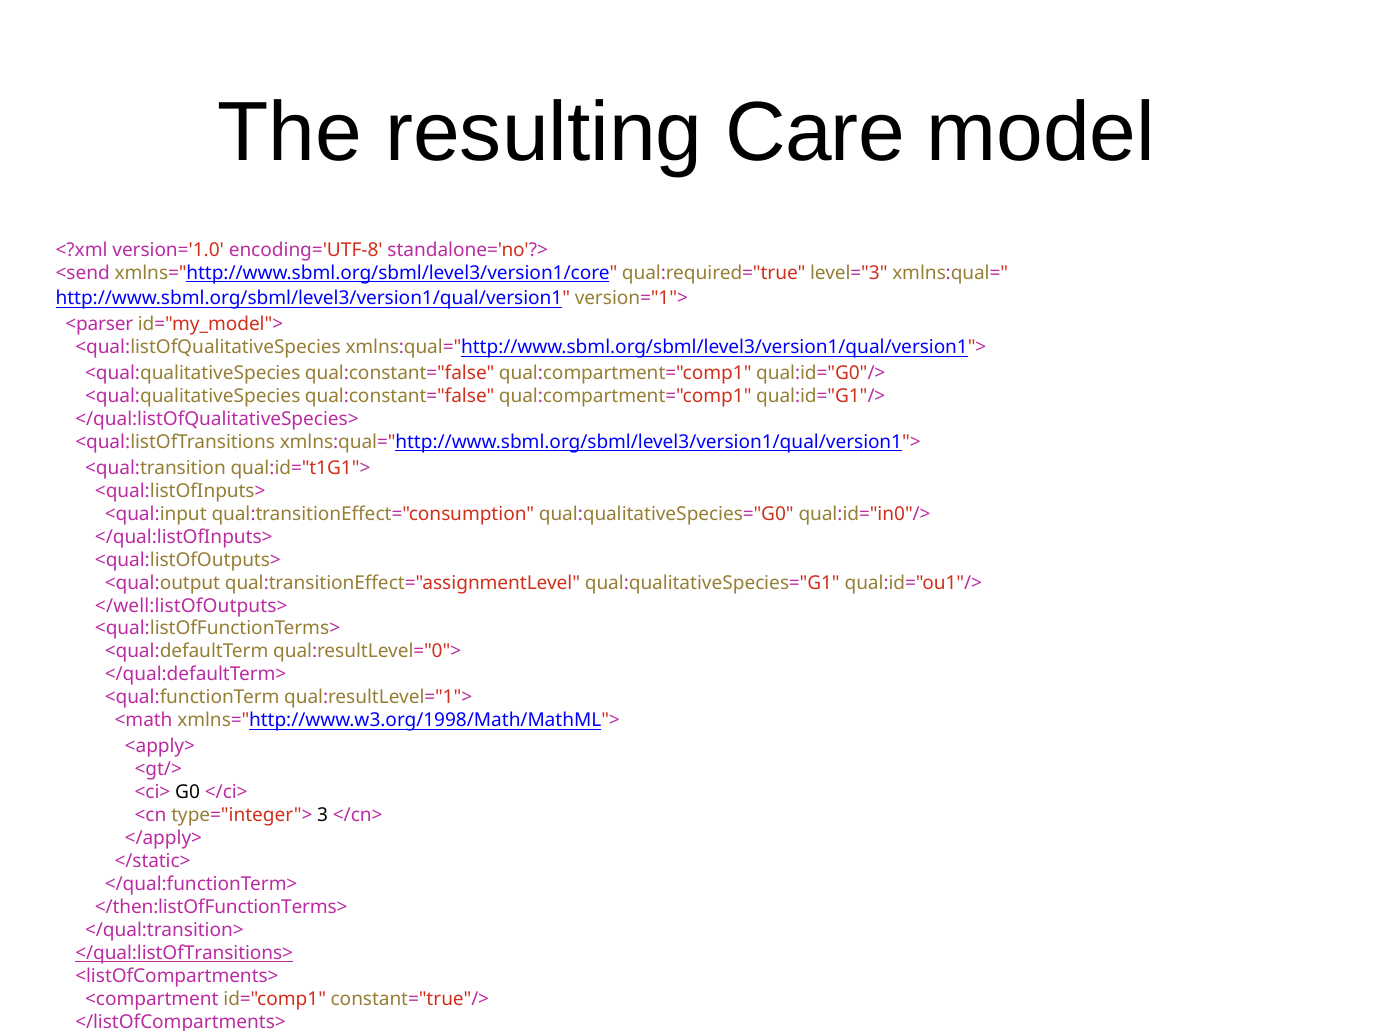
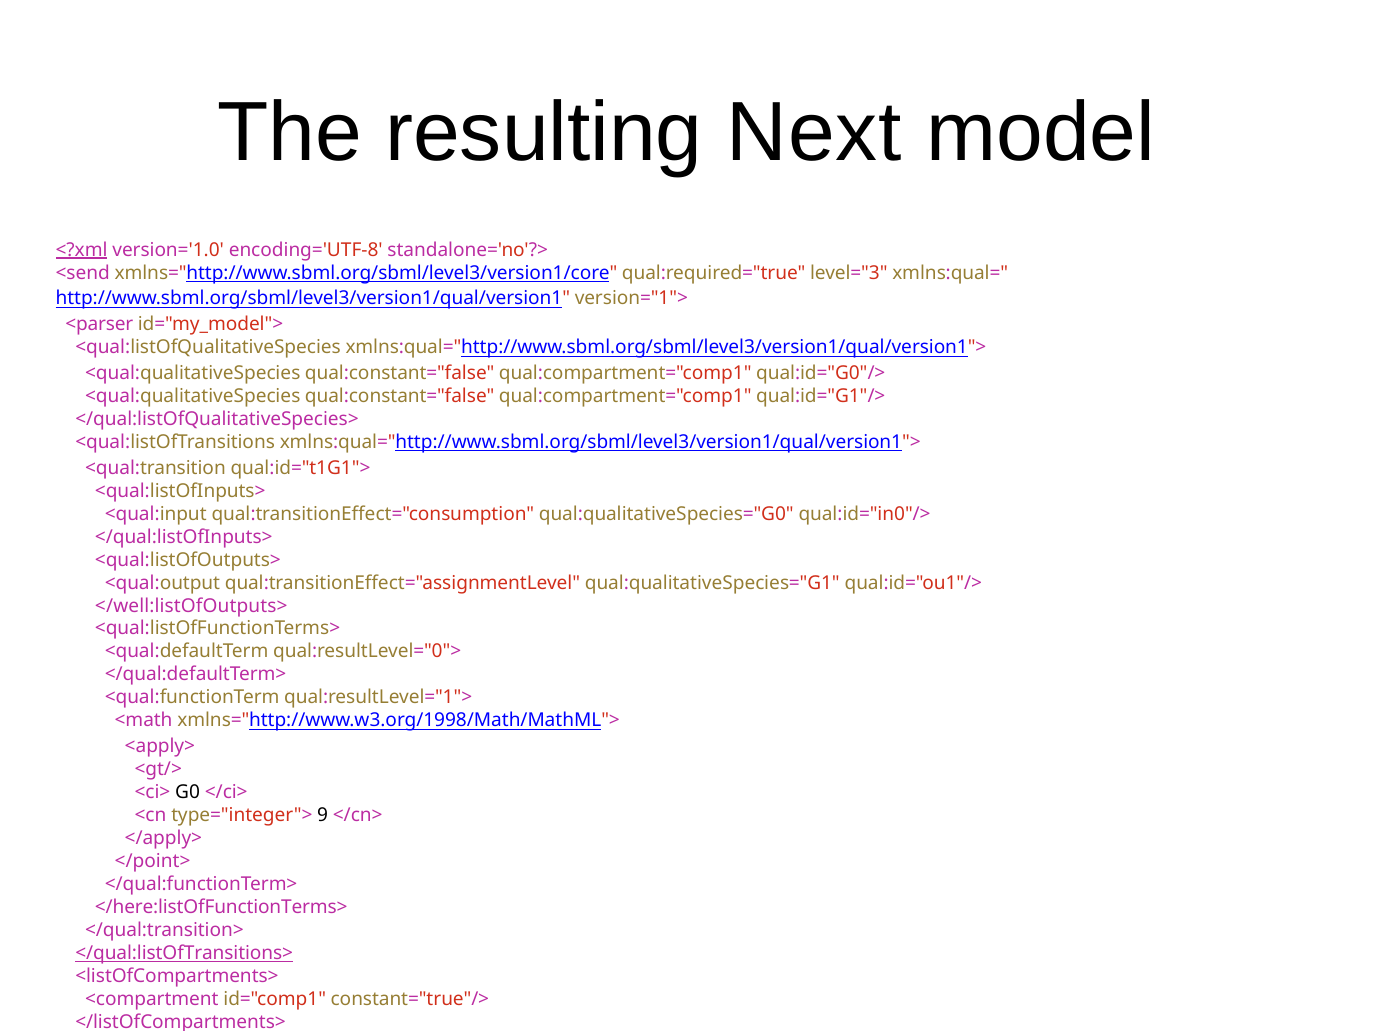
Care: Care -> Next
<?xml underline: none -> present
3: 3 -> 9
</static>: </static> -> </point>
</then:listOfFunctionTerms>: </then:listOfFunctionTerms> -> </here:listOfFunctionTerms>
